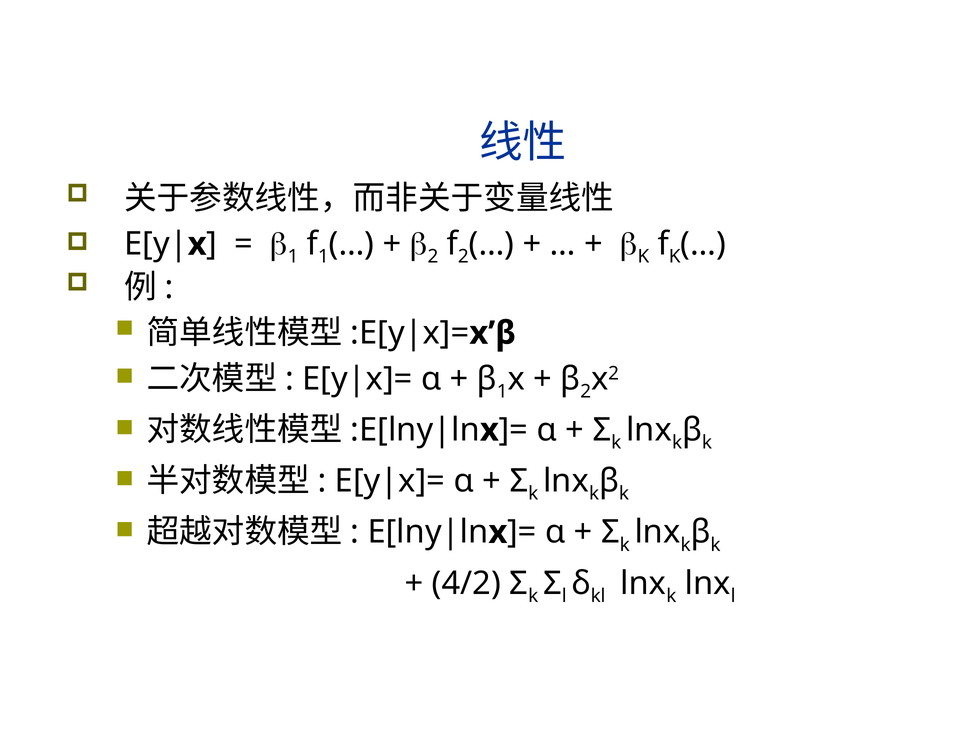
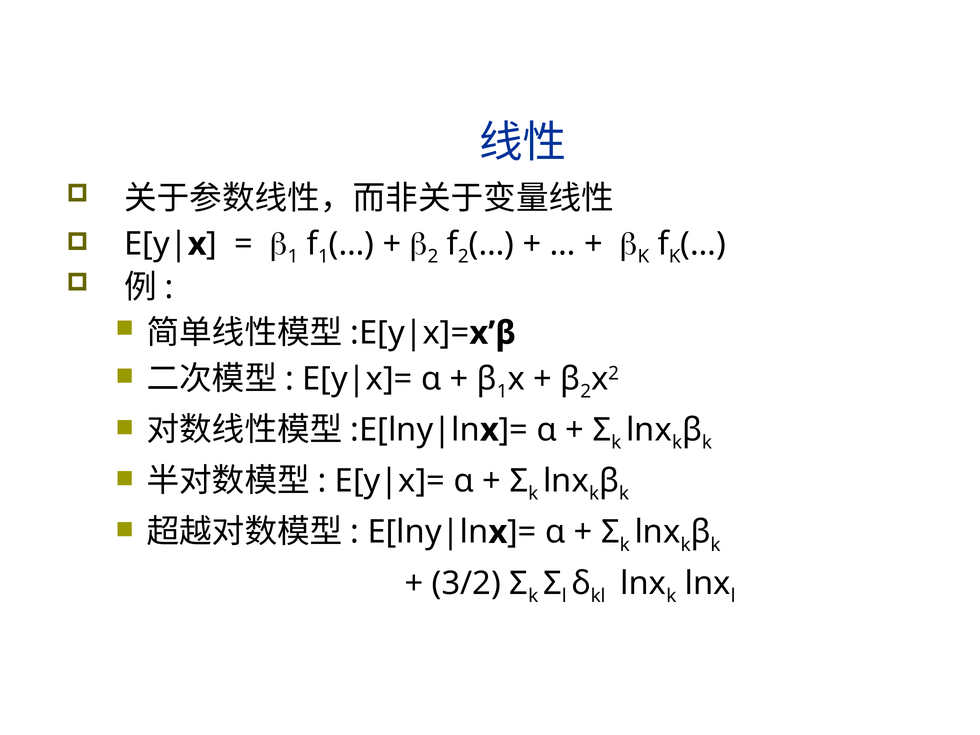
4/2: 4/2 -> 3/2
